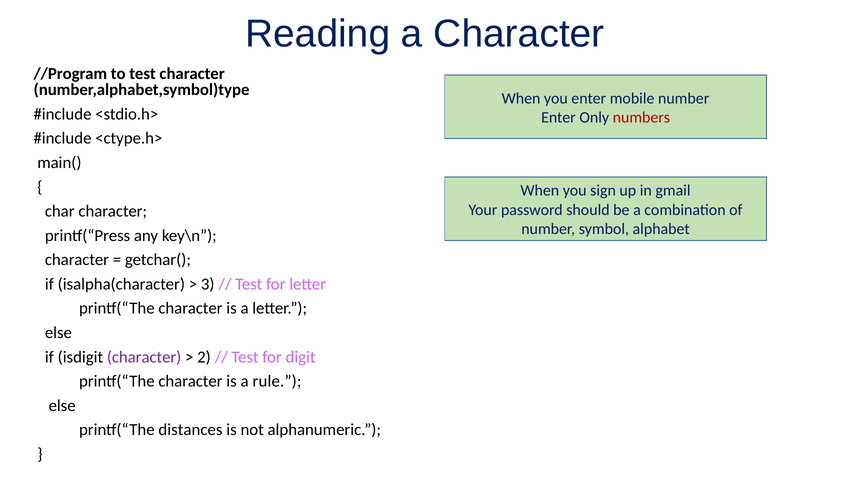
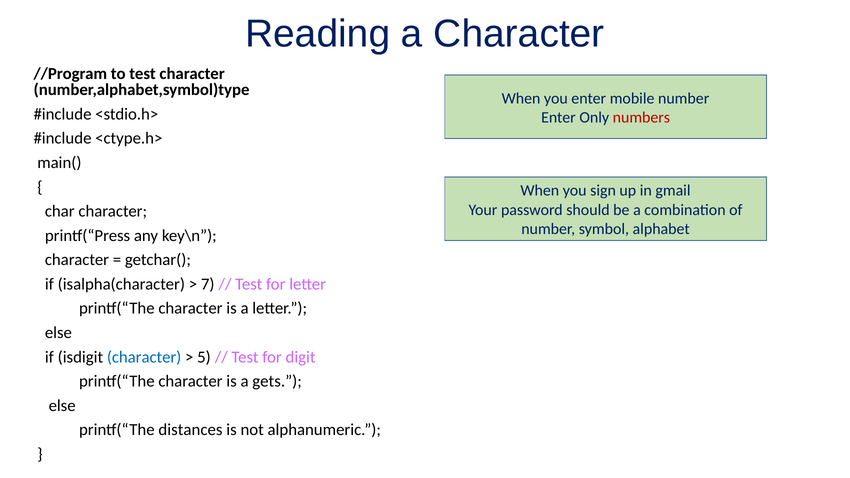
3: 3 -> 7
character at (144, 357) colour: purple -> blue
2: 2 -> 5
rule: rule -> gets
